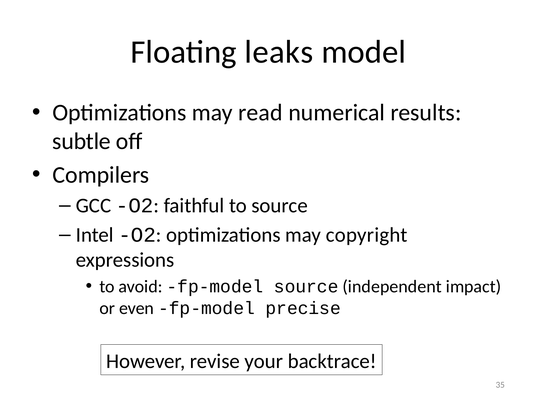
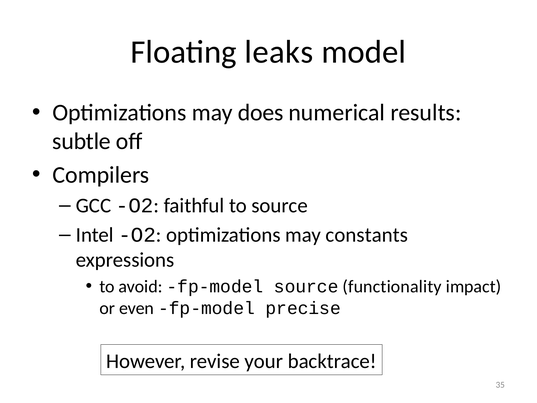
read: read -> does
copyright: copyright -> constants
independent: independent -> functionality
